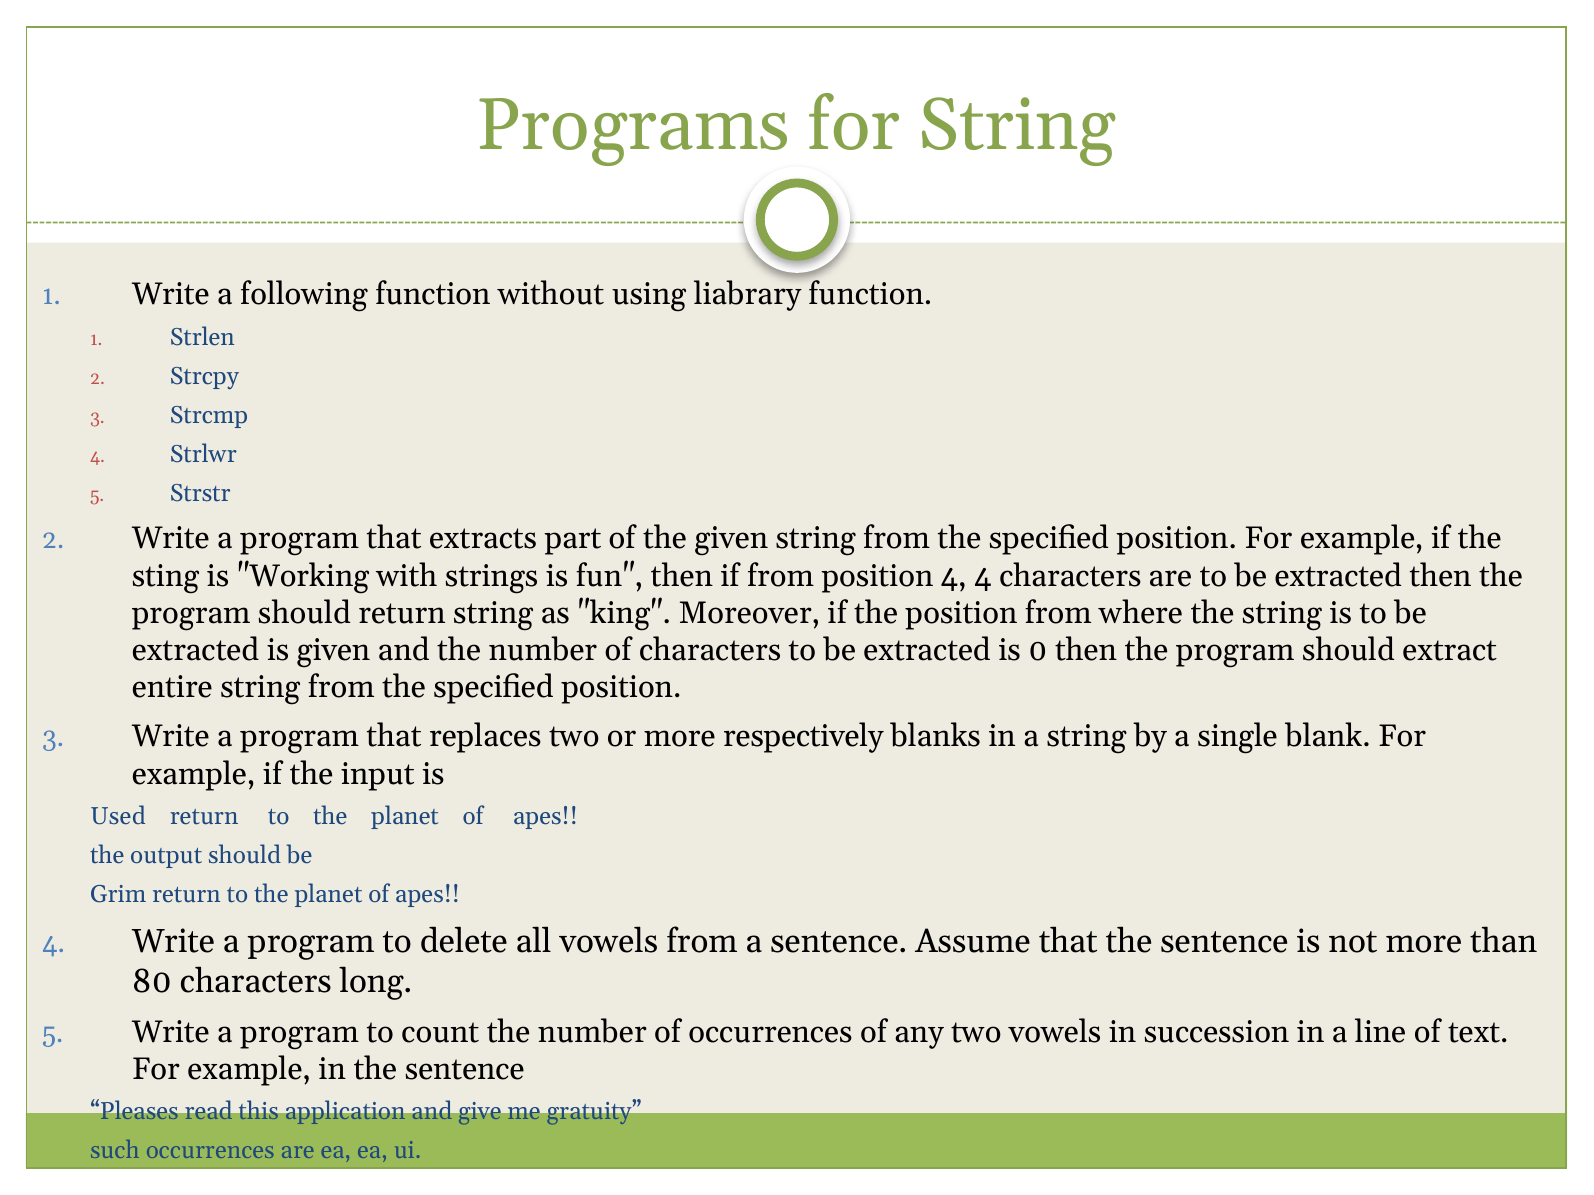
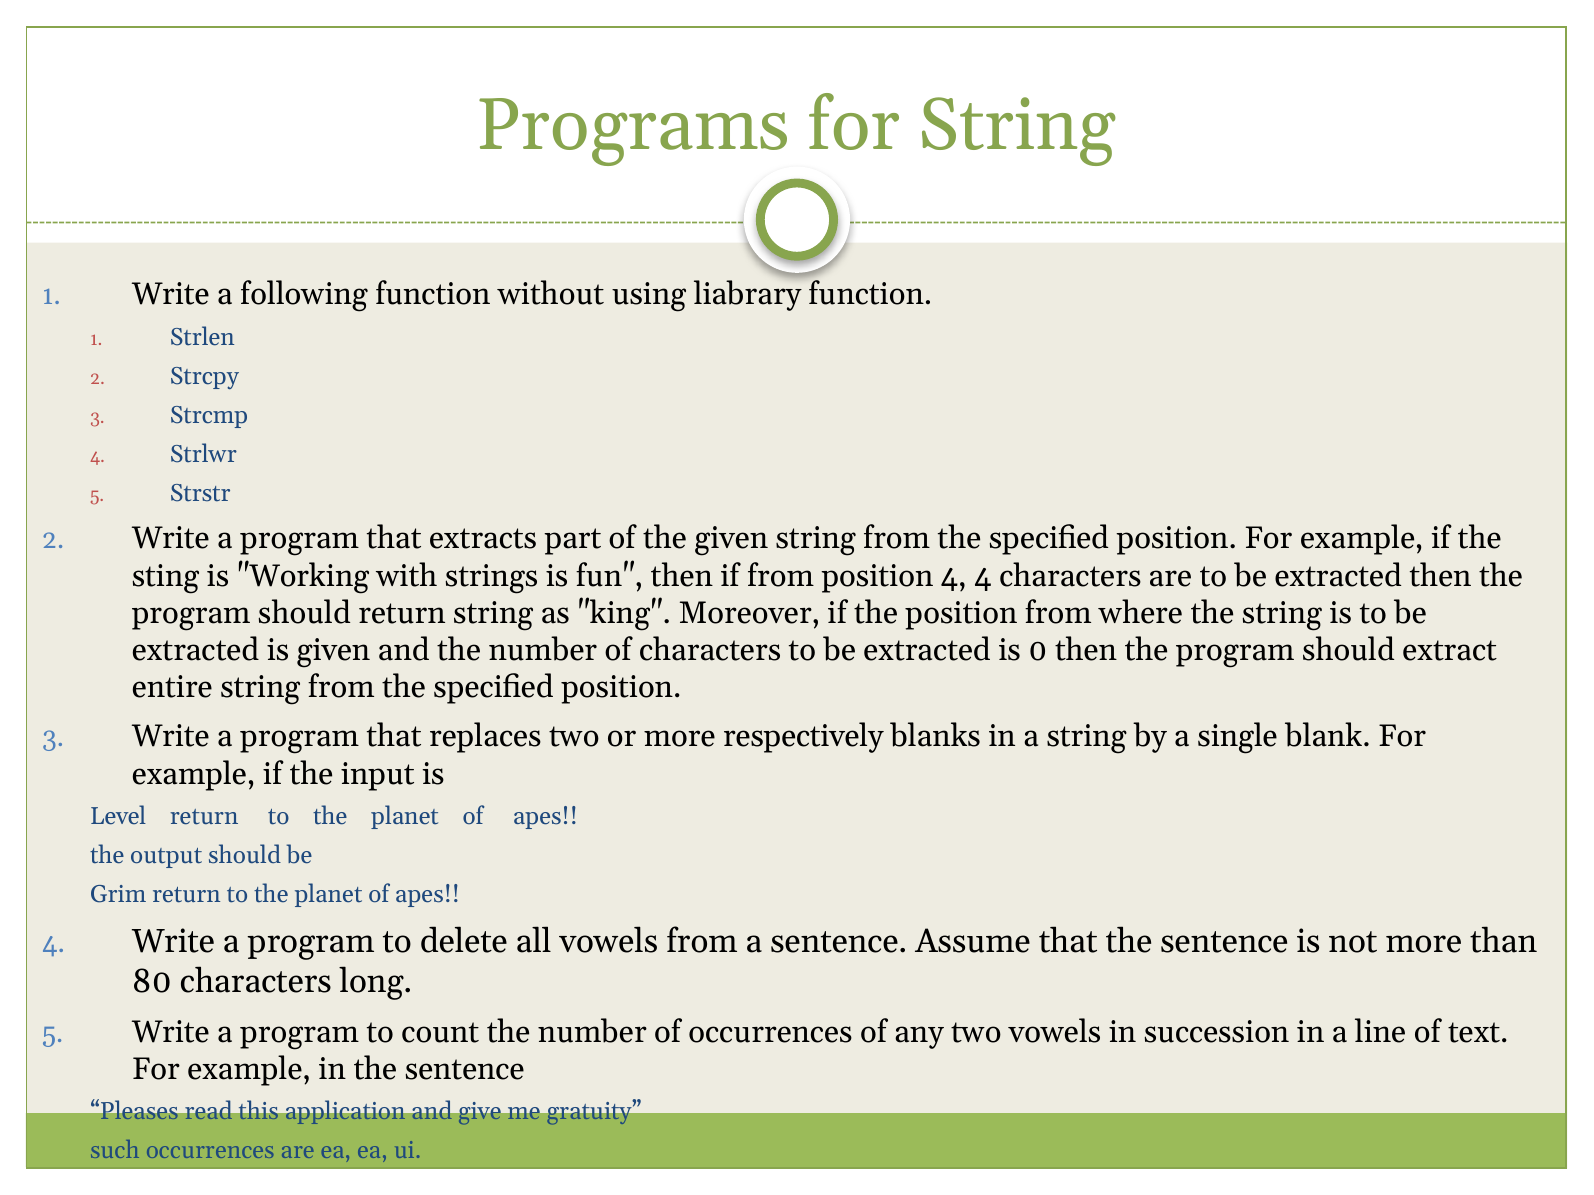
Used: Used -> Level
